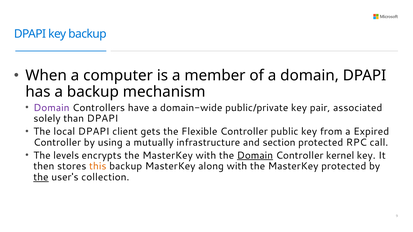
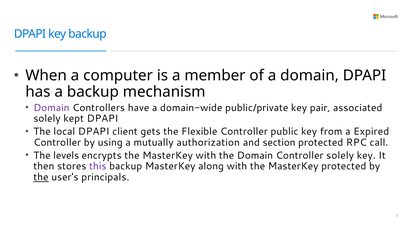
than: than -> kept
infrastructure: infrastructure -> authorization
Domain at (255, 156) underline: present -> none
Controller kernel: kernel -> solely
this colour: orange -> purple
collection: collection -> principals
